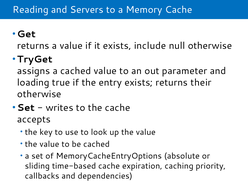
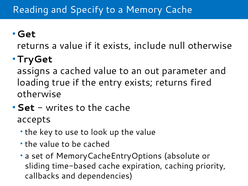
Servers: Servers -> Specify
their: their -> fired
